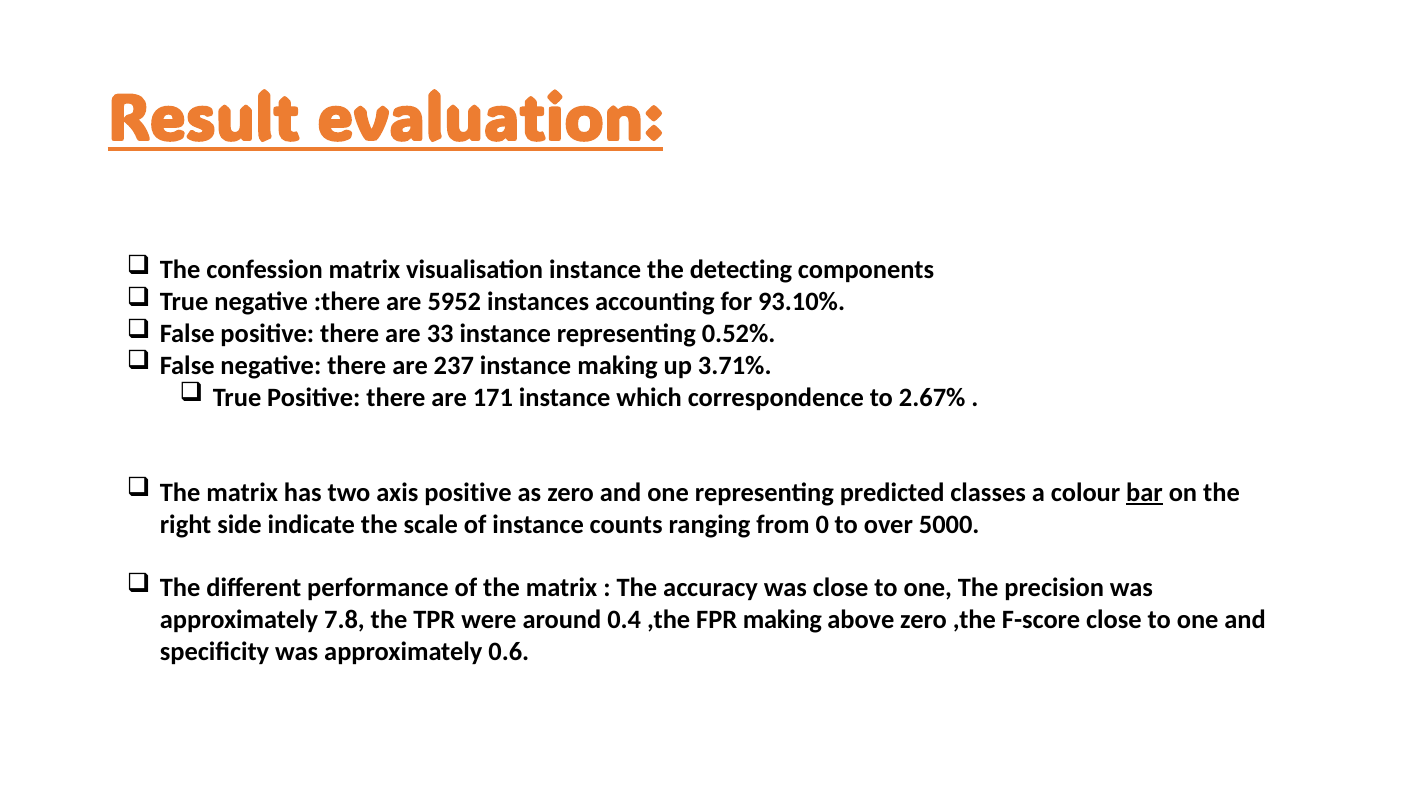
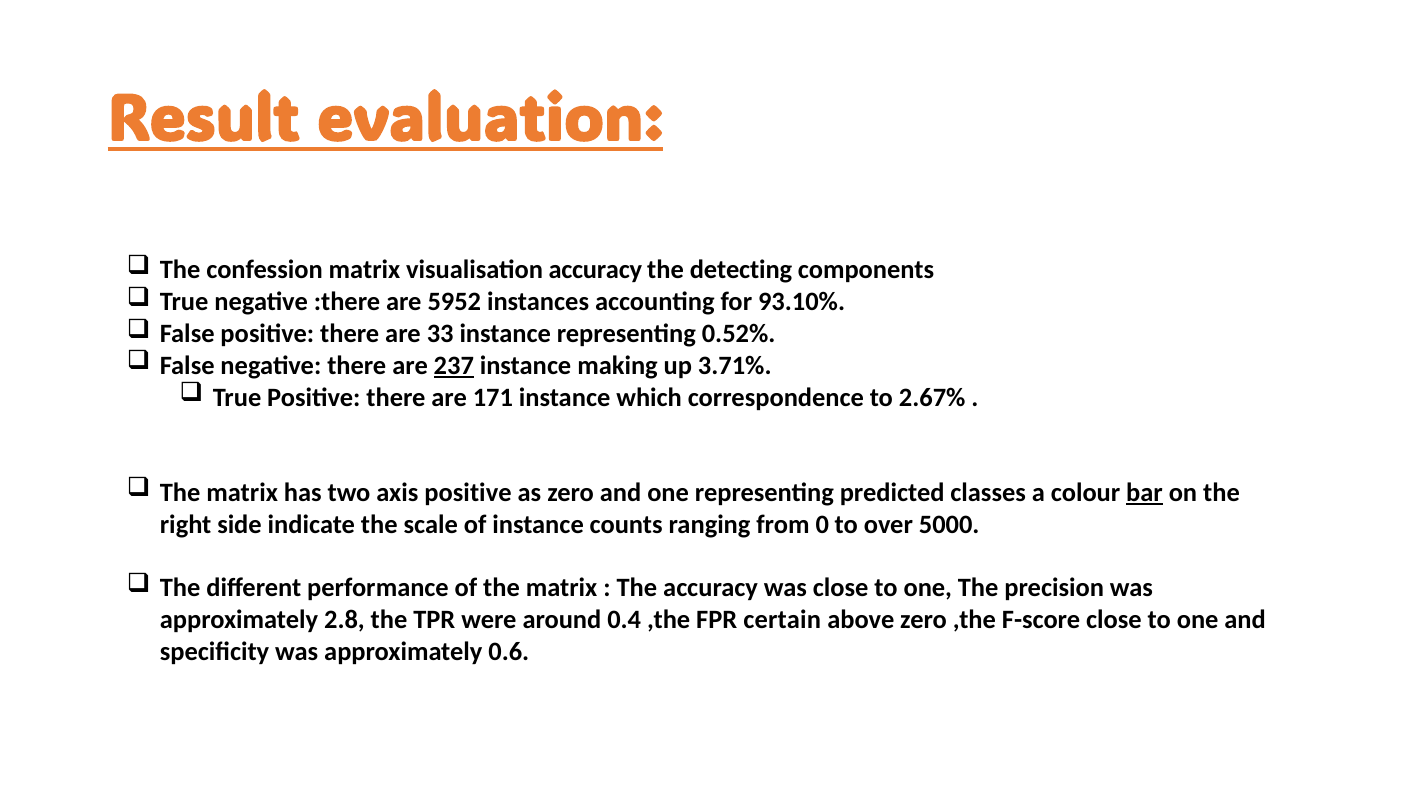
visualisation instance: instance -> accuracy
237 underline: none -> present
7.8: 7.8 -> 2.8
FPR making: making -> certain
